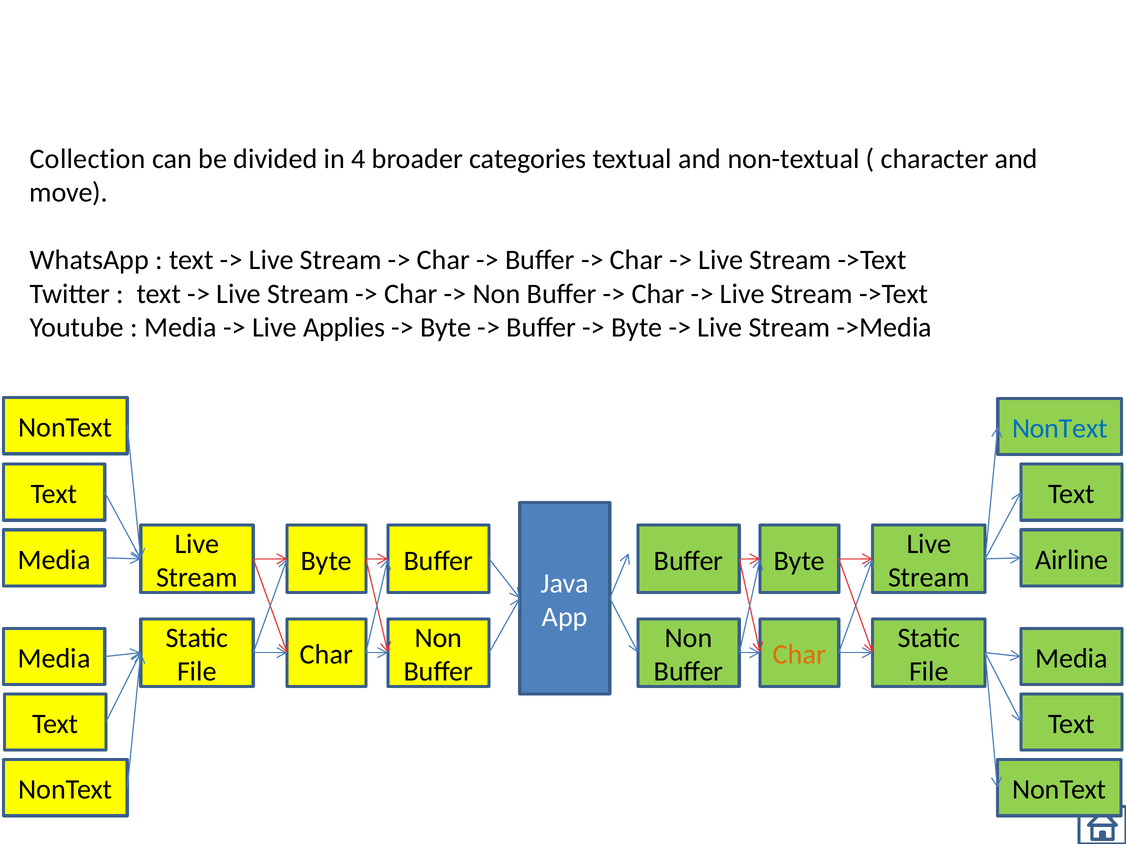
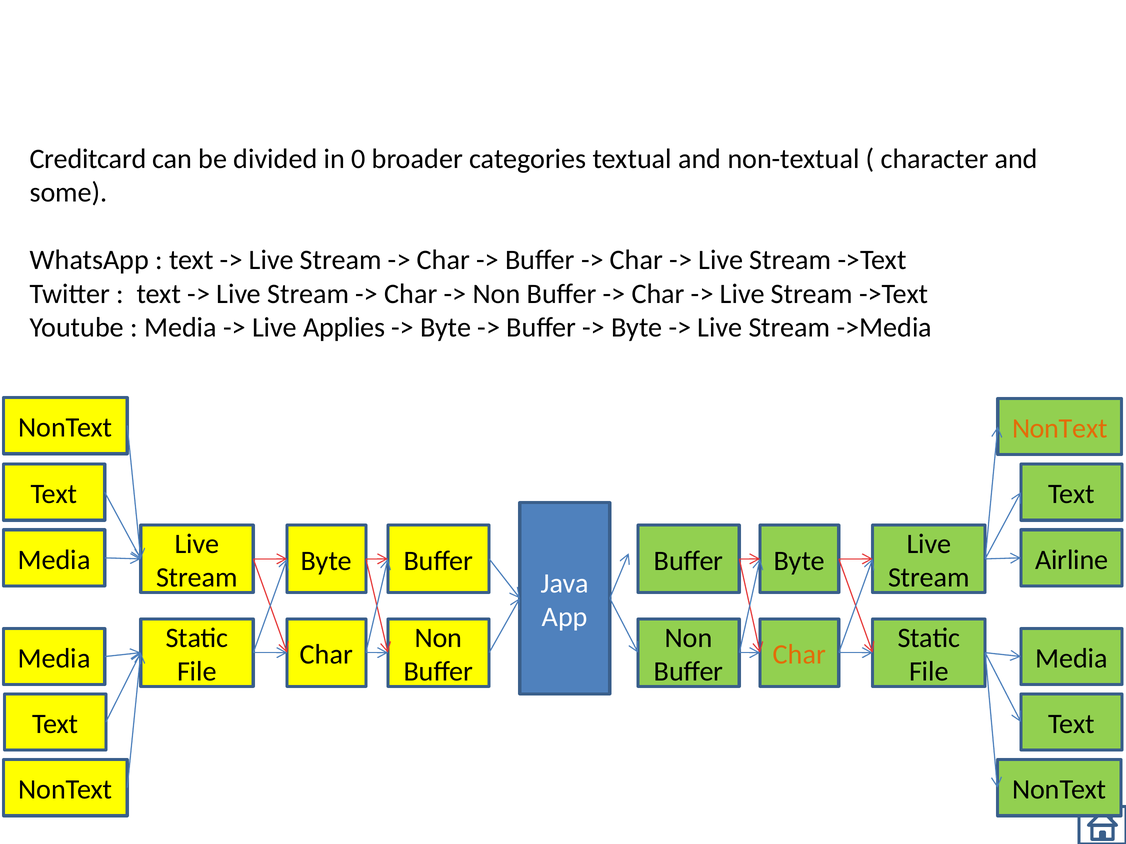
Collection: Collection -> Creditcard
4: 4 -> 0
move: move -> some
NonText at (1060, 429) colour: blue -> orange
